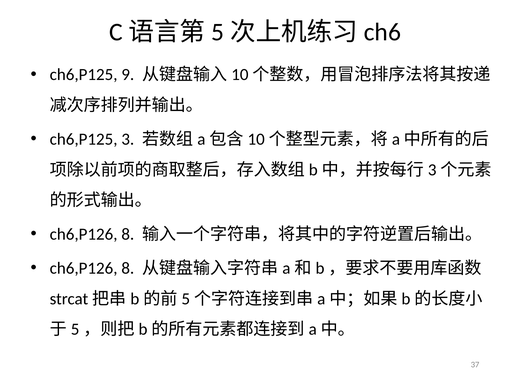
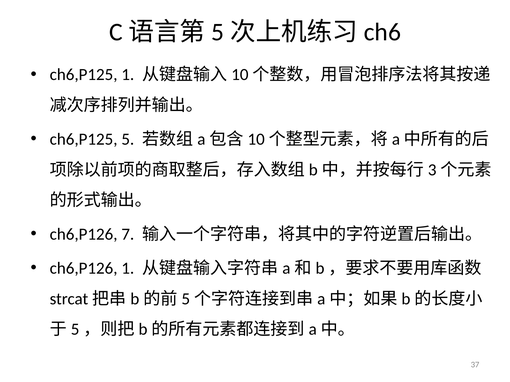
ch6,P125 9: 9 -> 1
3: 3 -> 5
8 at (128, 235): 8 -> 7
8 at (128, 269): 8 -> 1
